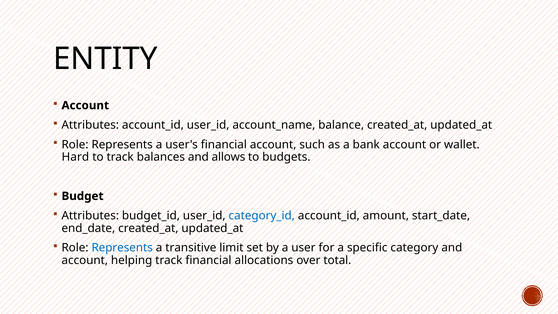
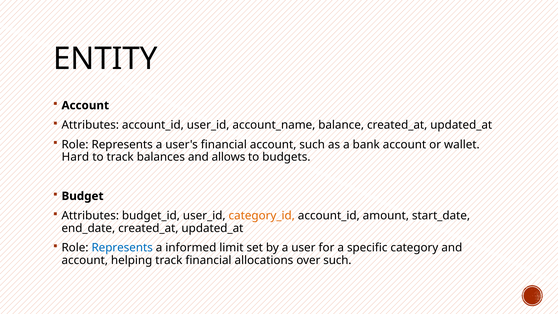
category_id colour: blue -> orange
transitive: transitive -> informed
over total: total -> such
